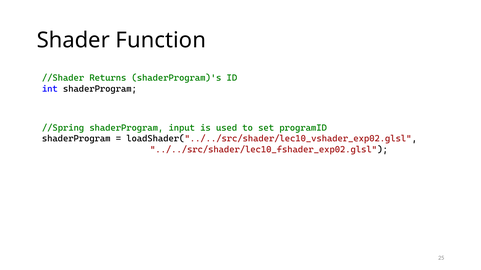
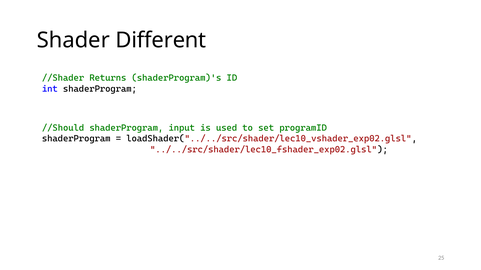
Function: Function -> Different
//Spring: //Spring -> //Should
